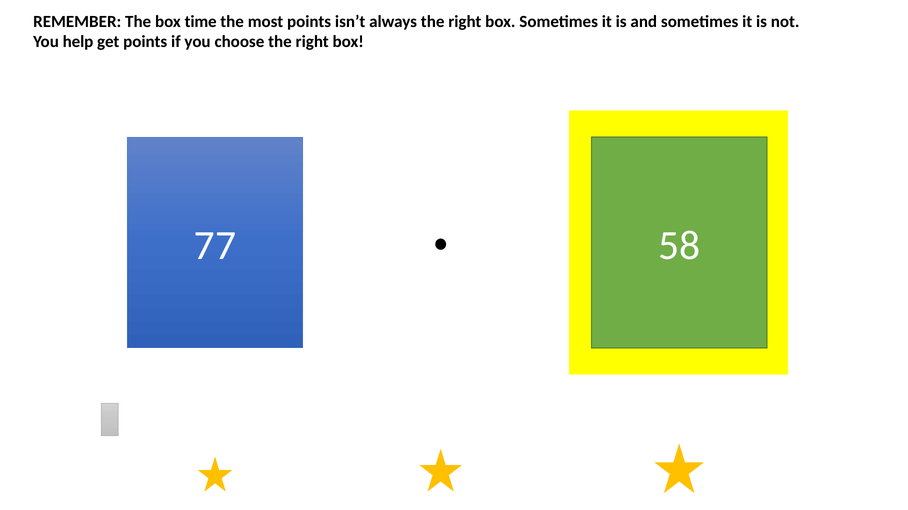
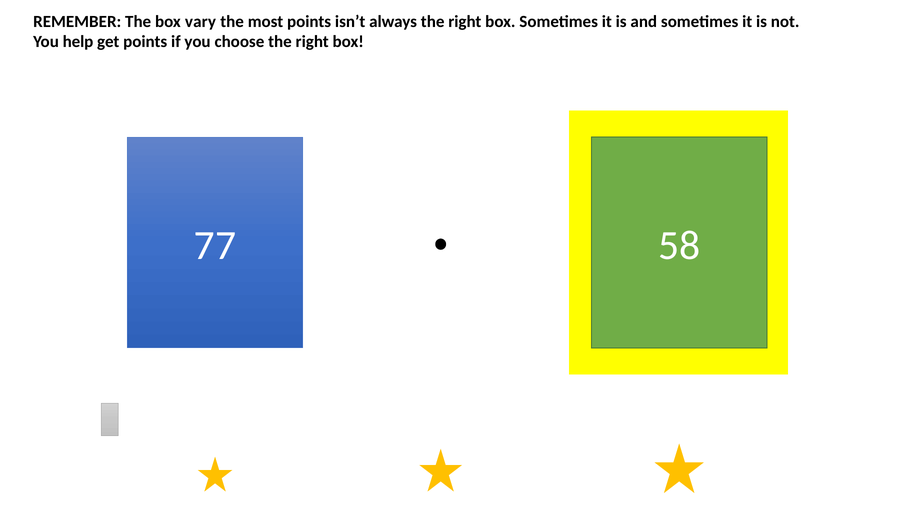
time: time -> vary
